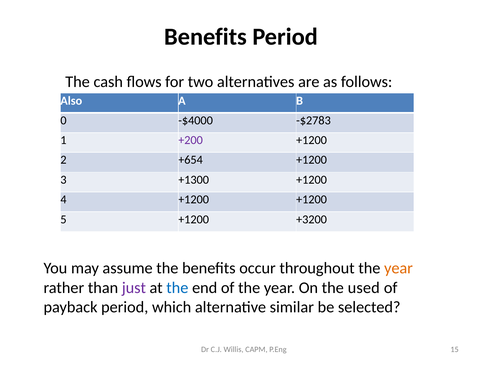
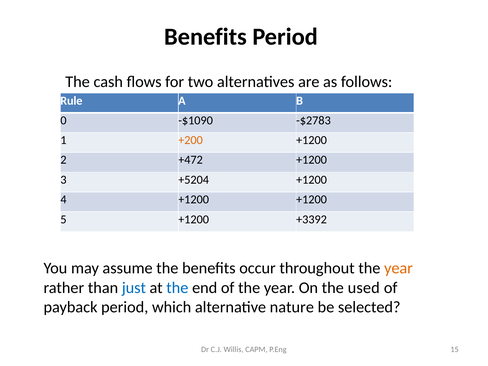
Also: Also -> Rule
-$4000: -$4000 -> -$1090
+200 colour: purple -> orange
+654: +654 -> +472
+1300: +1300 -> +5204
+3200: +3200 -> +3392
just colour: purple -> blue
similar: similar -> nature
